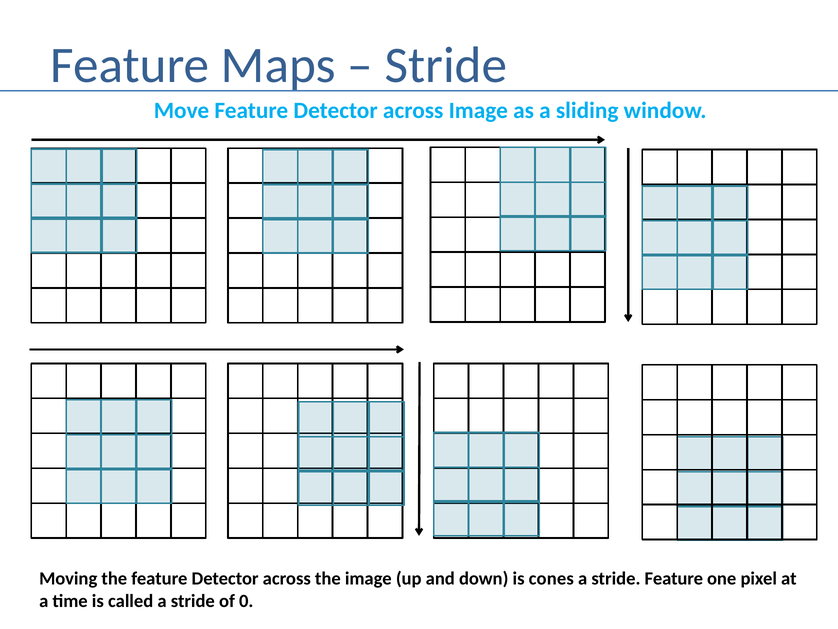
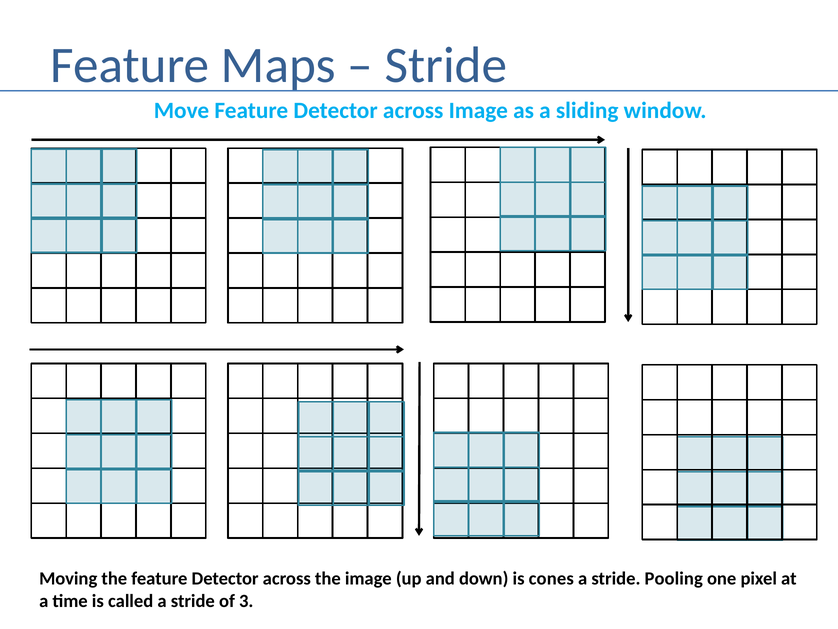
stride Feature: Feature -> Pooling
0: 0 -> 3
